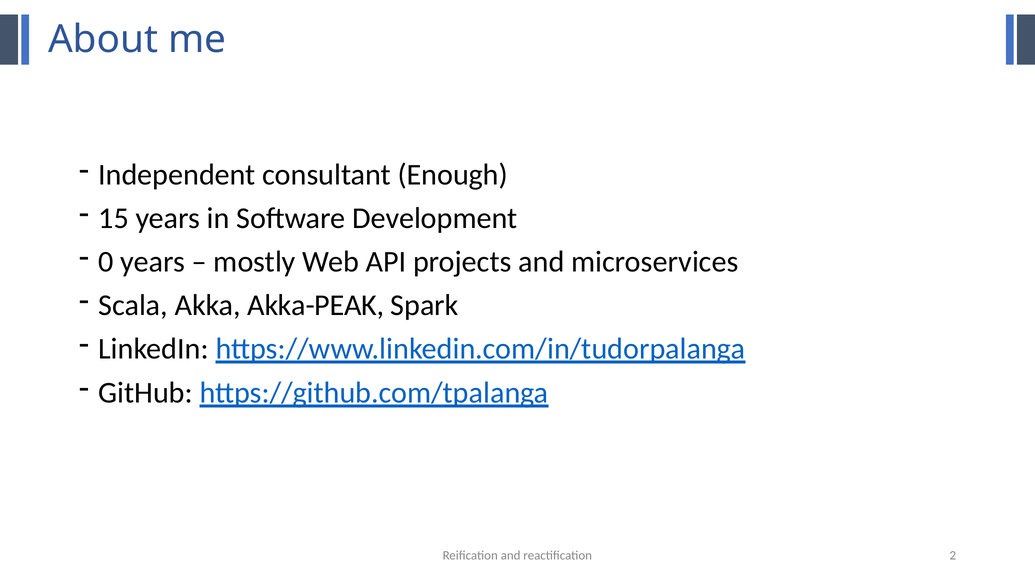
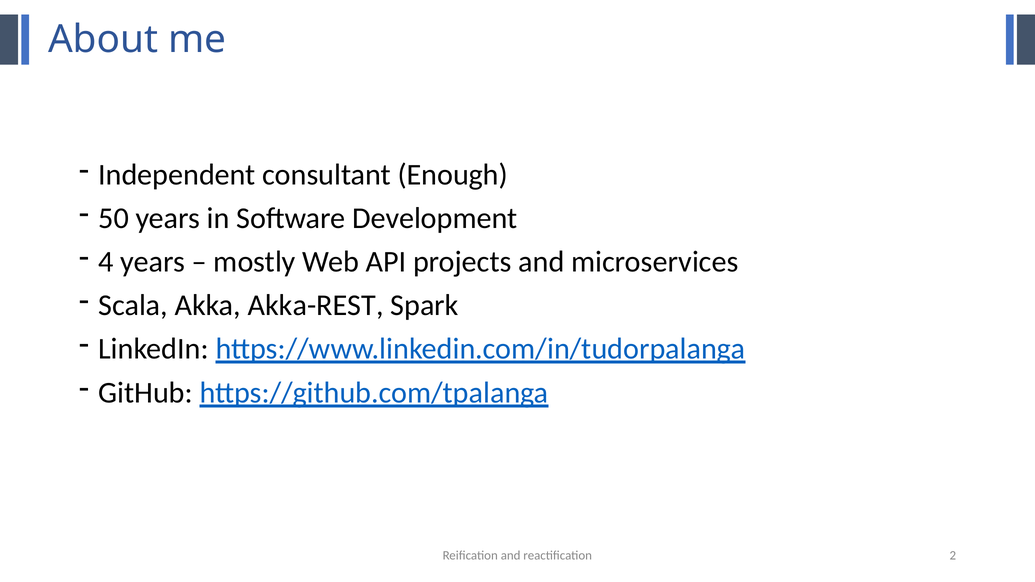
15: 15 -> 50
0: 0 -> 4
Akka-PEAK: Akka-PEAK -> Akka-REST
